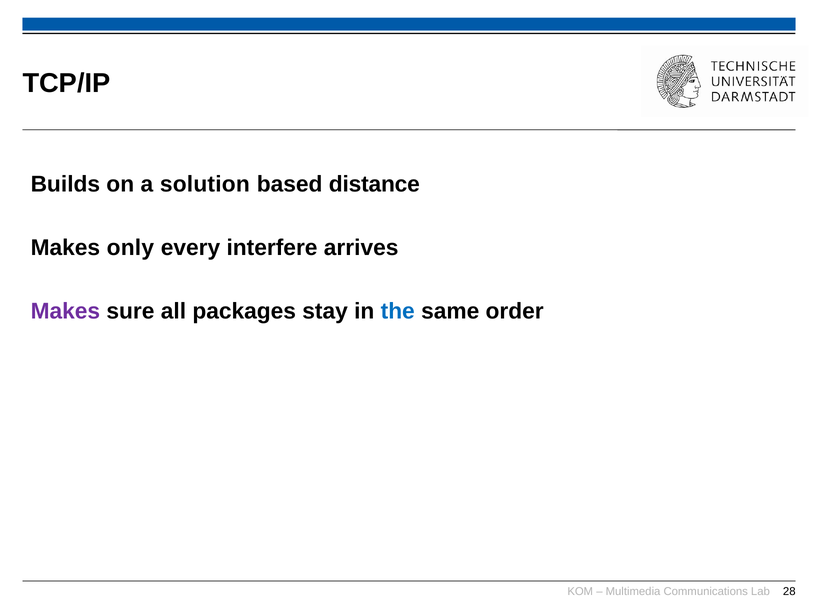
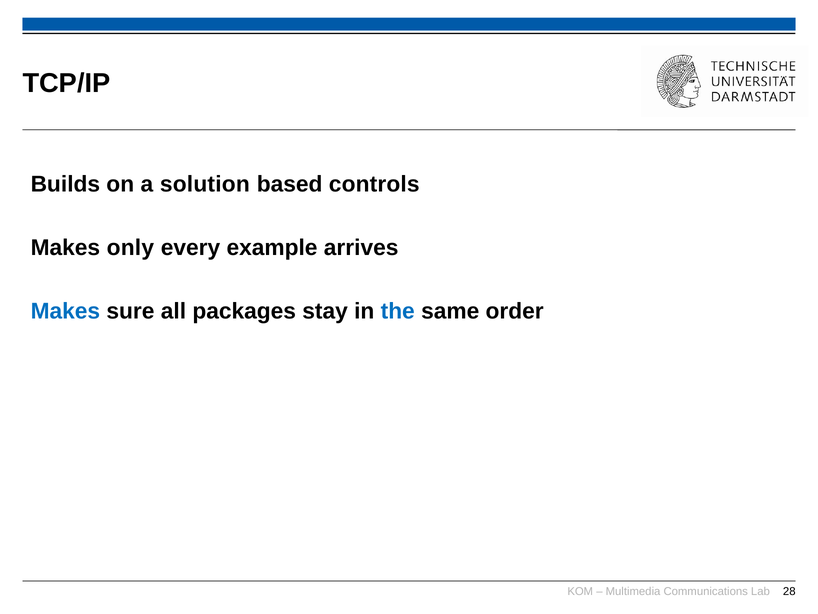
distance: distance -> controls
interfere: interfere -> example
Makes at (65, 311) colour: purple -> blue
